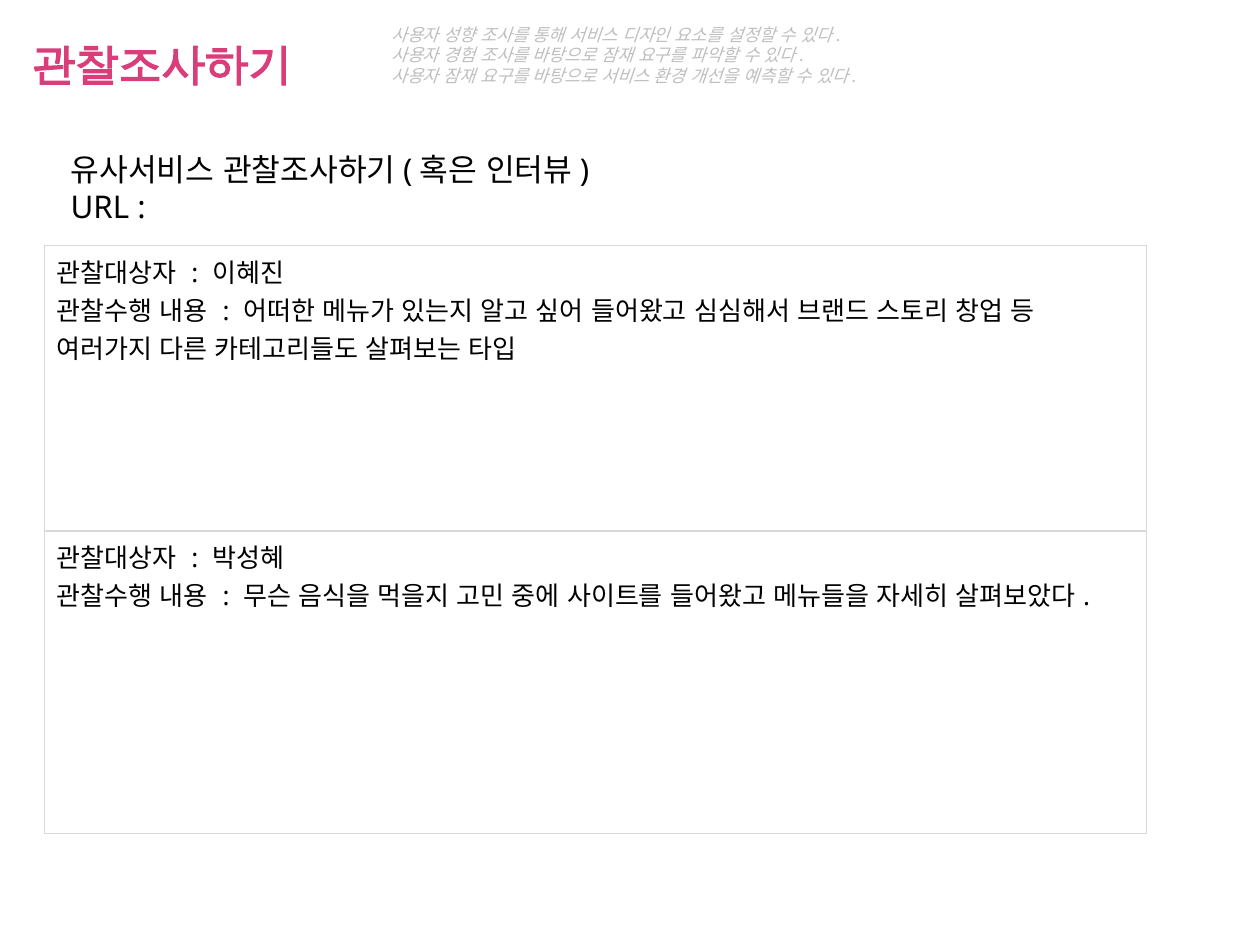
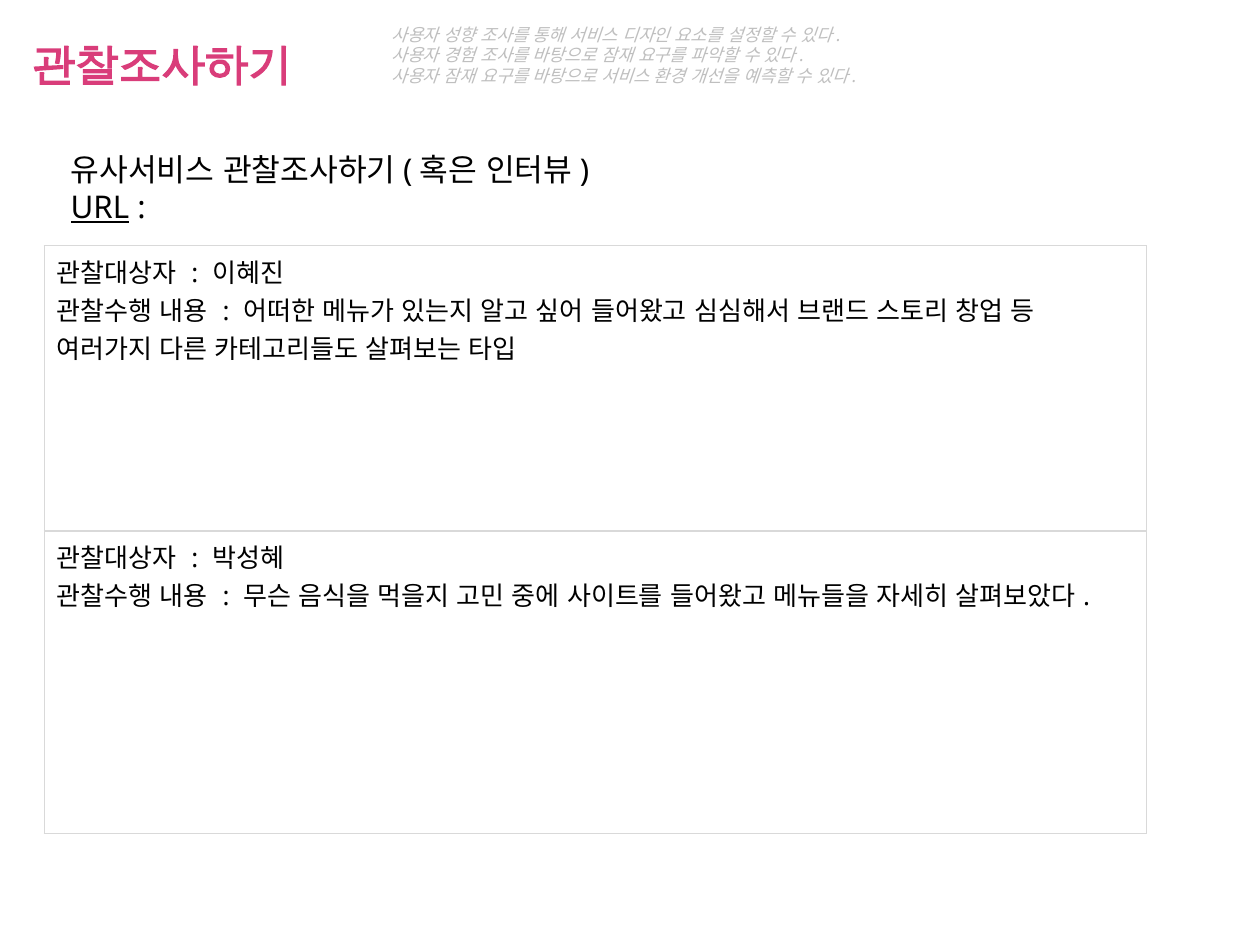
URL underline: none -> present
